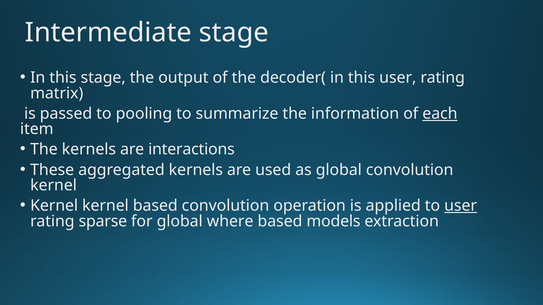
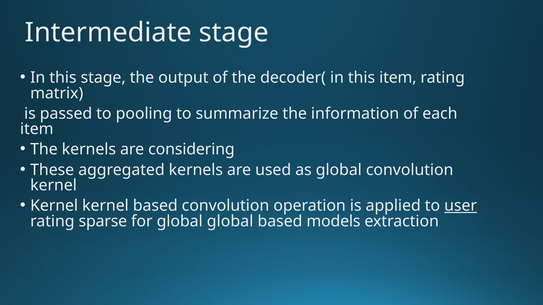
this user: user -> item
each underline: present -> none
interactions: interactions -> considering
global where: where -> global
